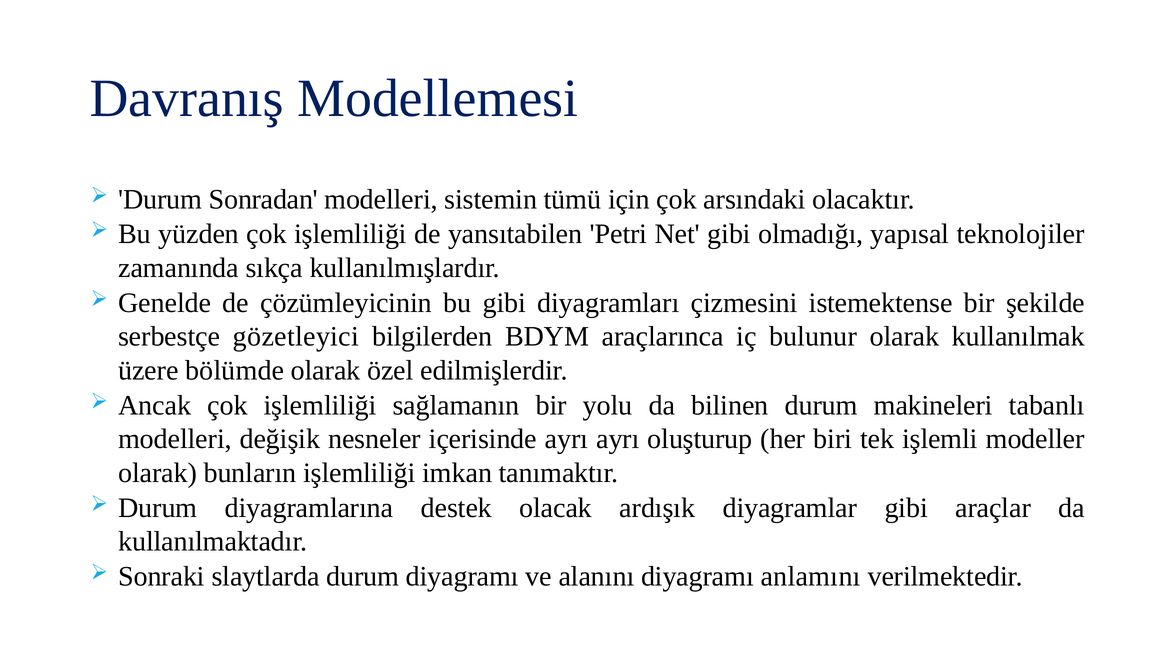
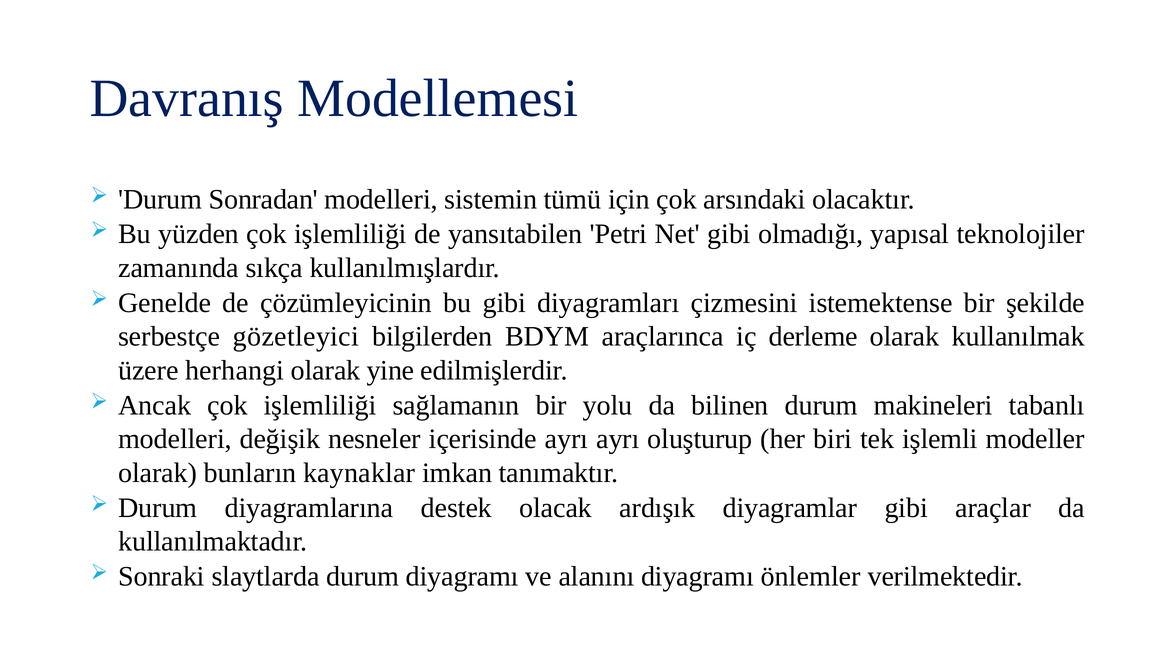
bulunur: bulunur -> derleme
bölümde: bölümde -> herhangi
özel: özel -> yine
bunların işlemliliği: işlemliliği -> kaynaklar
anlamını: anlamını -> önlemler
